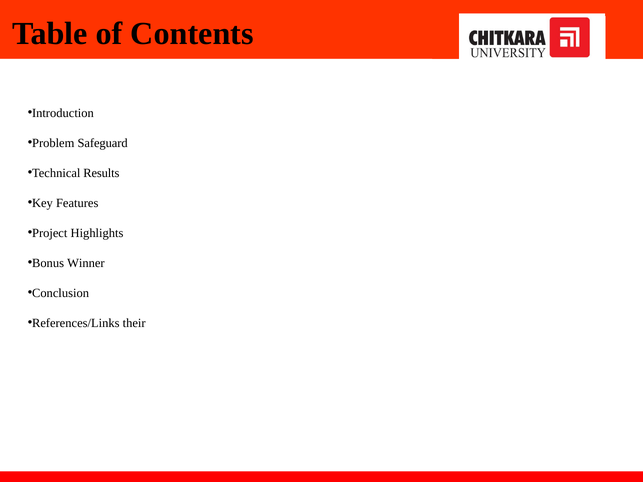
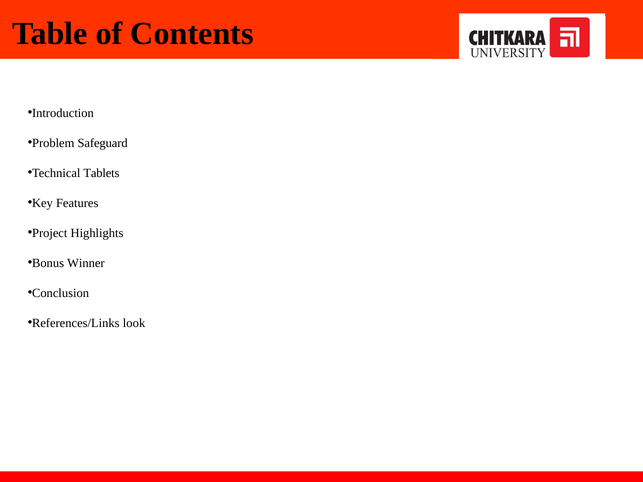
Results: Results -> Tablets
their: their -> look
